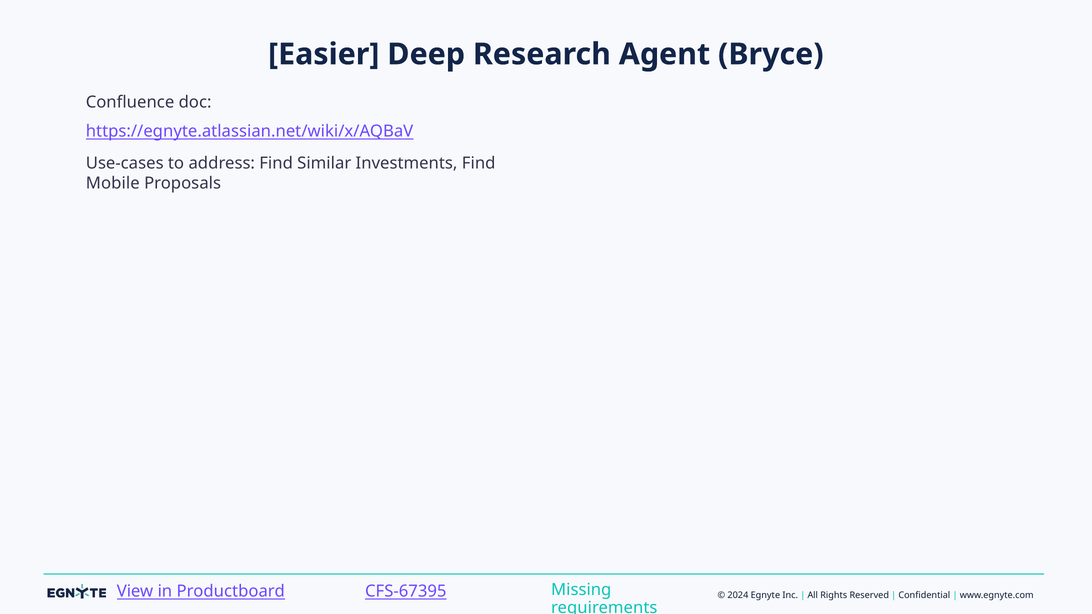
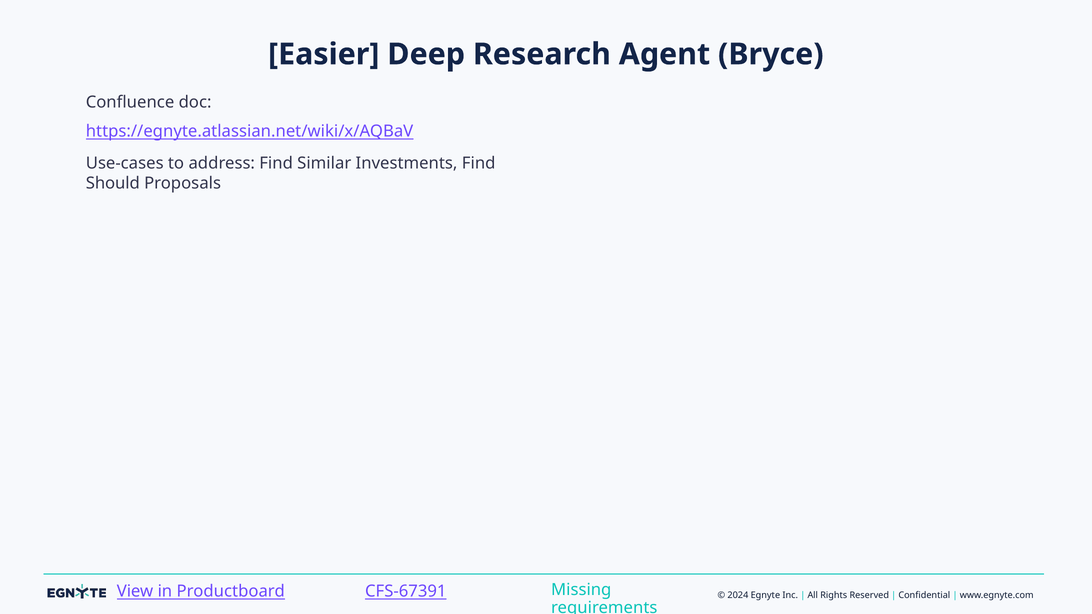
Mobile: Mobile -> Should
CFS-67395: CFS-67395 -> CFS-67391
